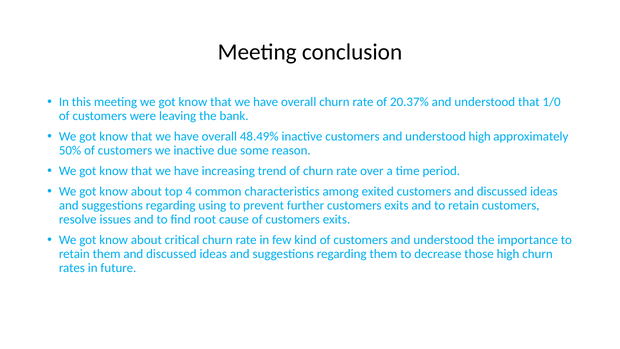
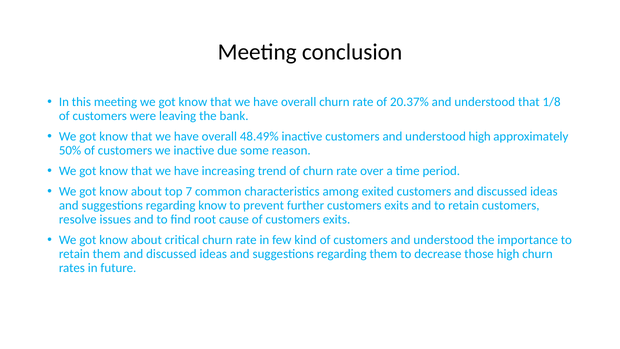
1/0: 1/0 -> 1/8
4: 4 -> 7
regarding using: using -> know
